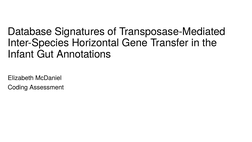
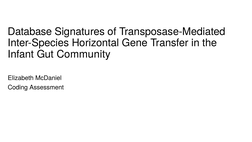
Annotations: Annotations -> Community
